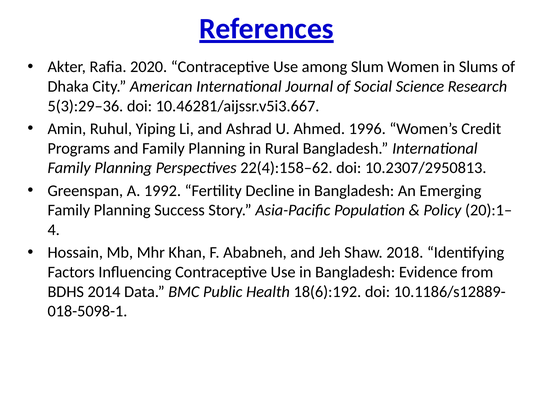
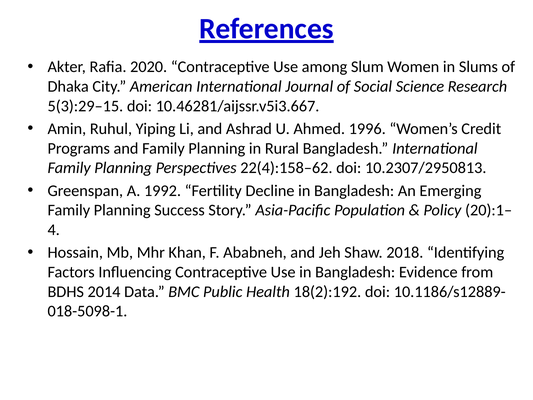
5(3):29–36: 5(3):29–36 -> 5(3):29–15
18(6):192: 18(6):192 -> 18(2):192
